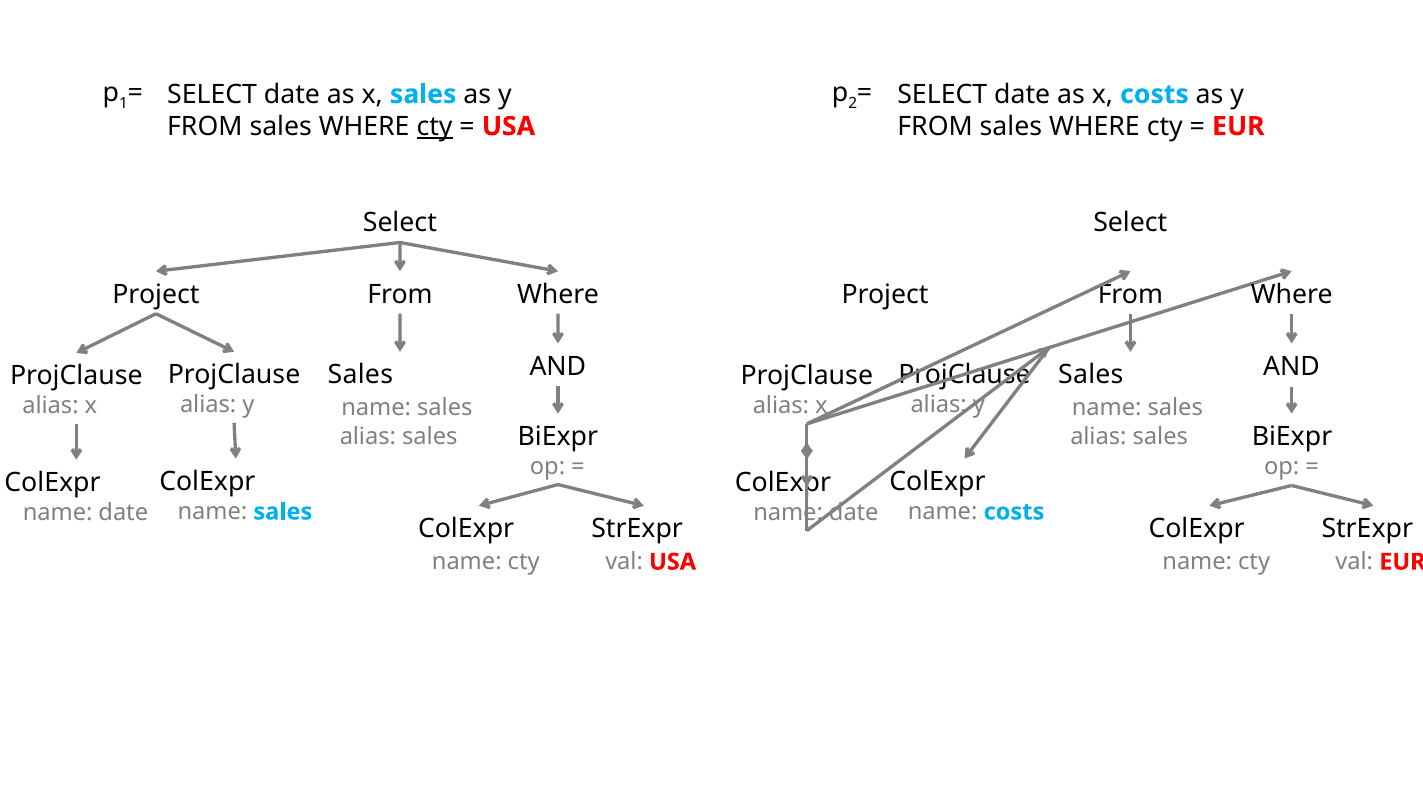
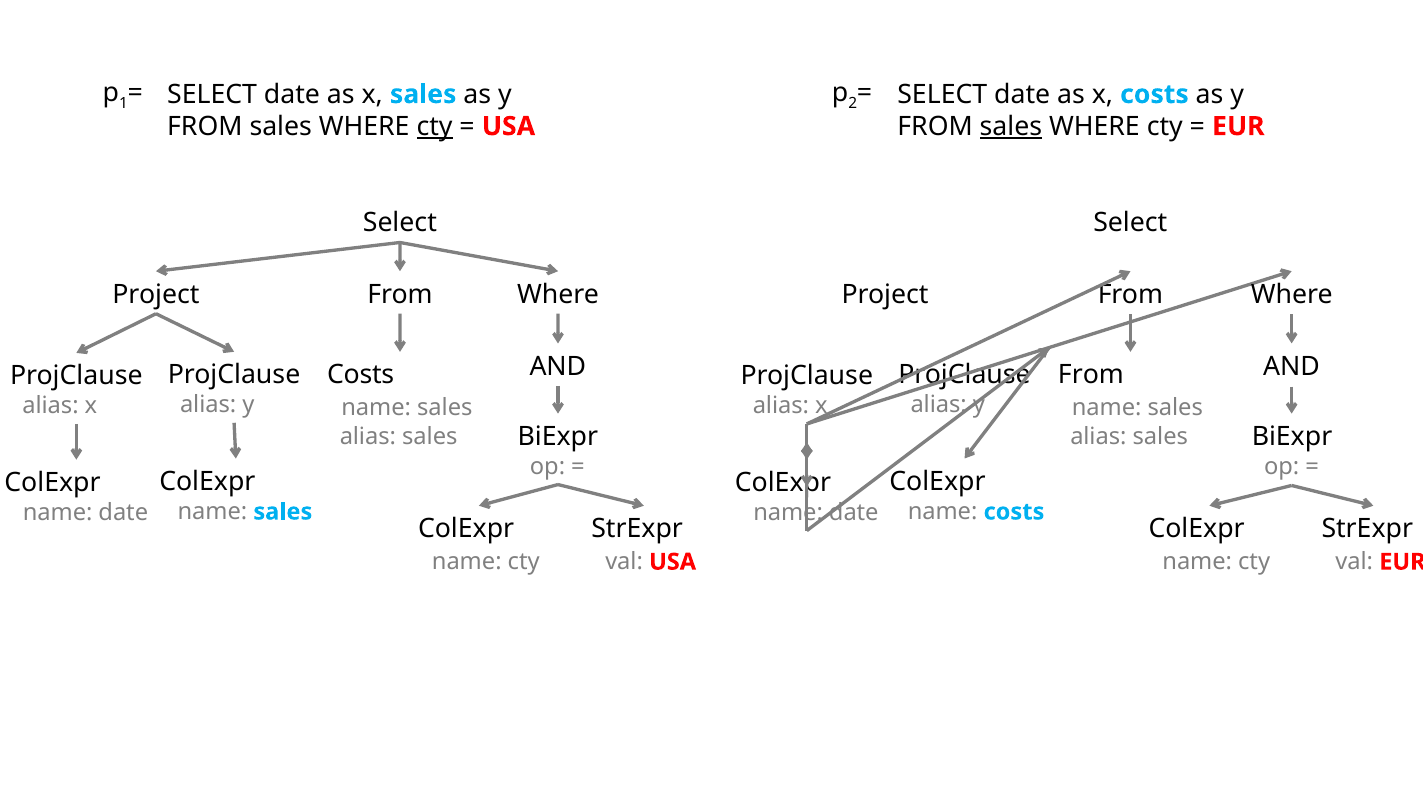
sales at (1011, 126) underline: none -> present
Sales at (360, 375): Sales -> Costs
Sales at (1091, 375): Sales -> From
